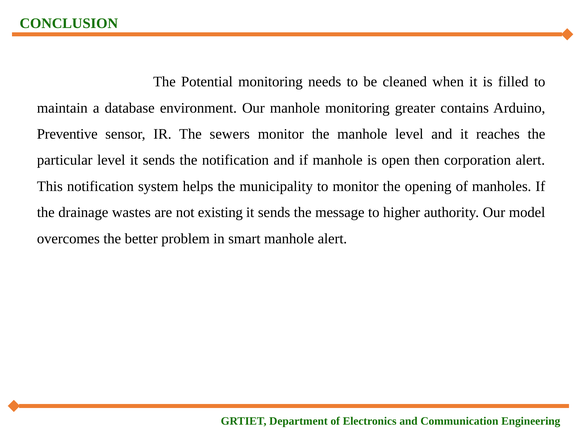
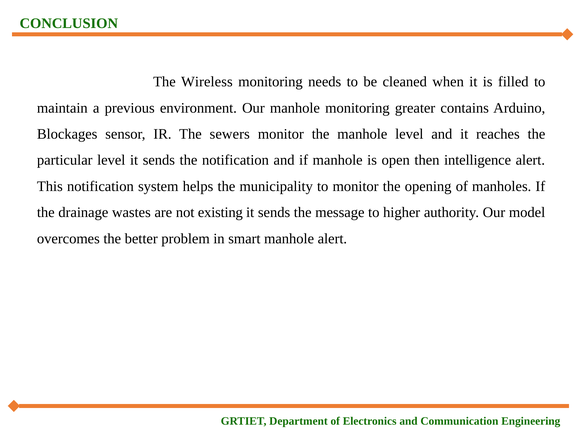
Potential: Potential -> Wireless
database: database -> previous
Preventive: Preventive -> Blockages
corporation: corporation -> intelligence
